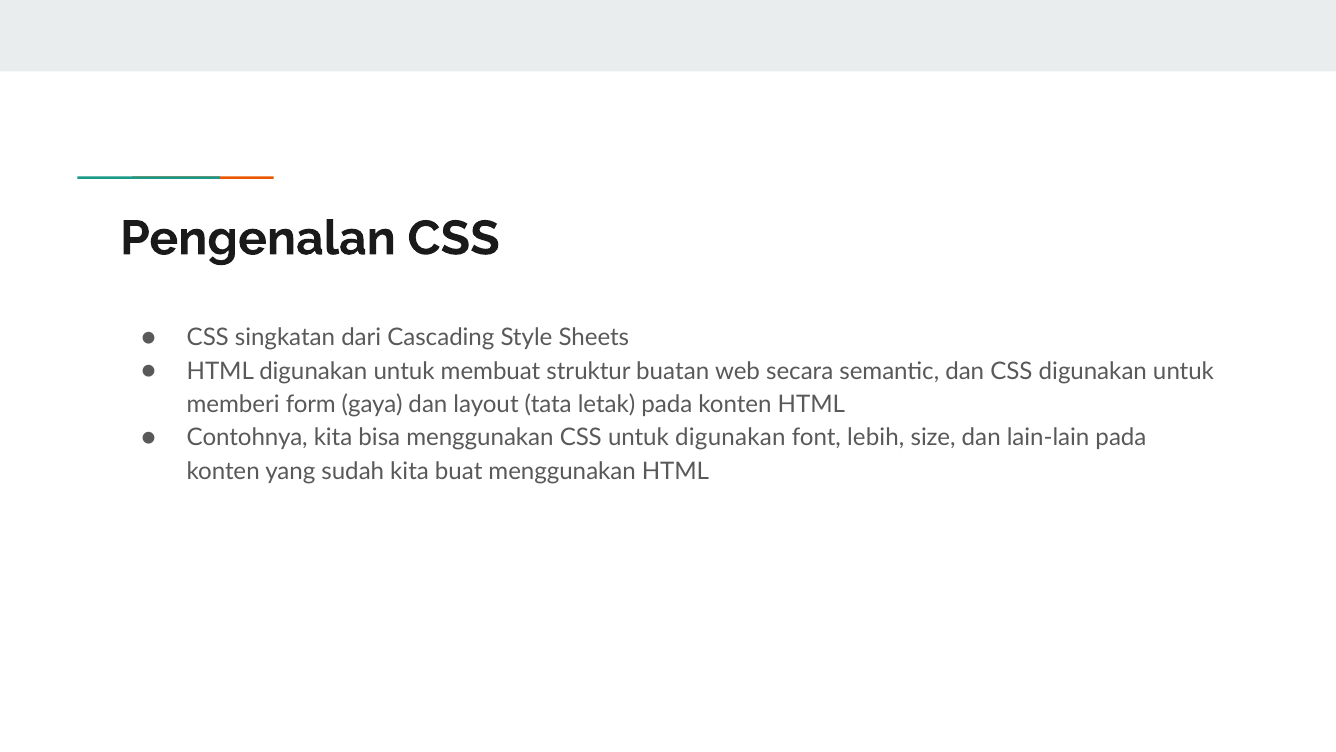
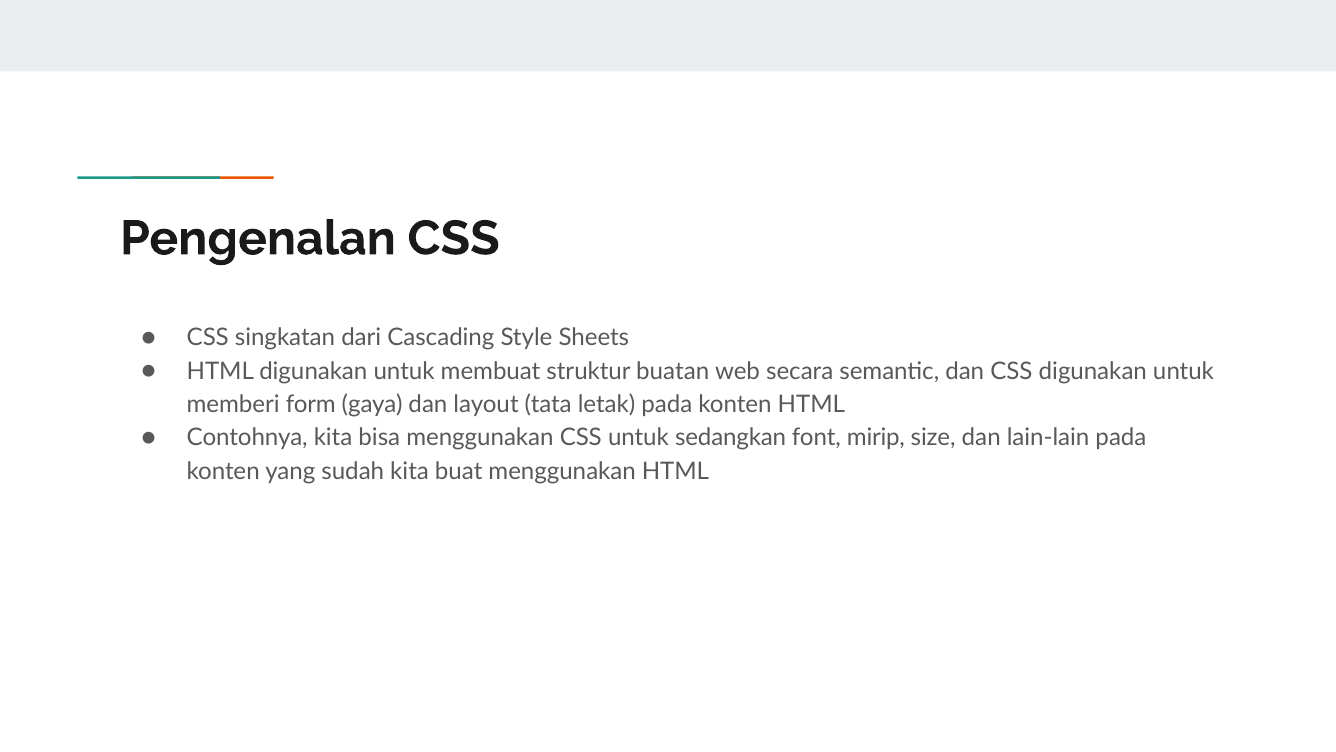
untuk digunakan: digunakan -> sedangkan
lebih: lebih -> mirip
